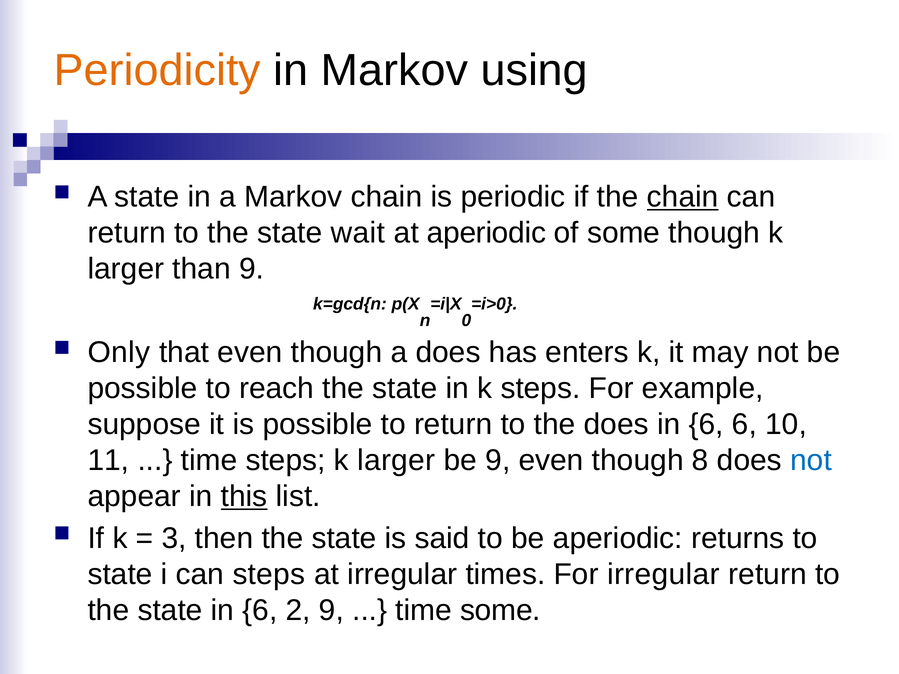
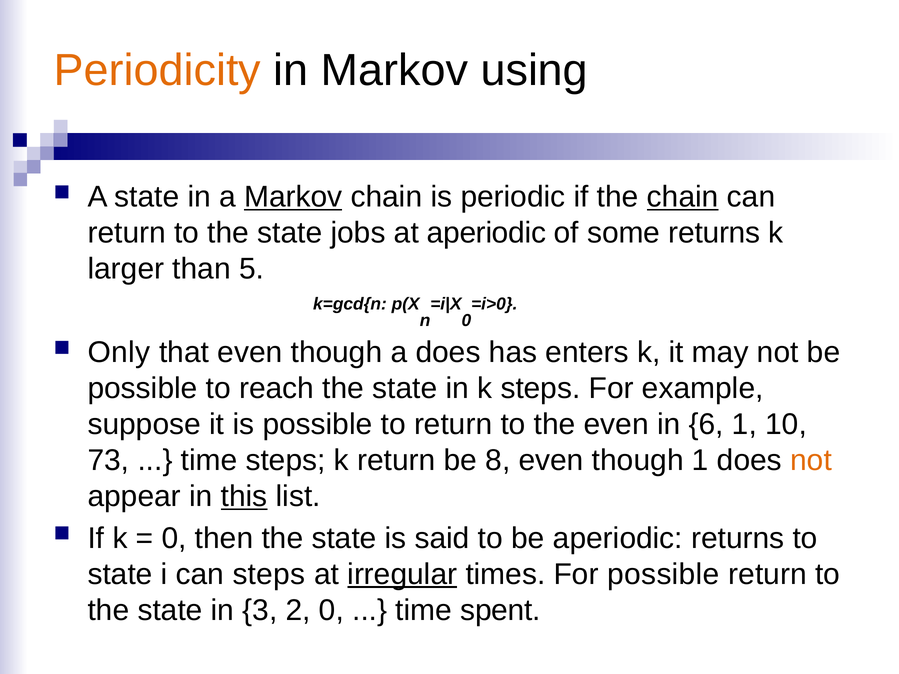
Markov at (293, 197) underline: none -> present
wait: wait -> jobs
some though: though -> returns
than 9: 9 -> 5
the does: does -> even
6 6: 6 -> 1
11: 11 -> 73
steps k larger: larger -> return
be 9: 9 -> 8
though 8: 8 -> 1
not at (811, 461) colour: blue -> orange
3 at (174, 538): 3 -> 0
irregular at (402, 574) underline: none -> present
For irregular: irregular -> possible
state in 6: 6 -> 3
2 9: 9 -> 0
time some: some -> spent
